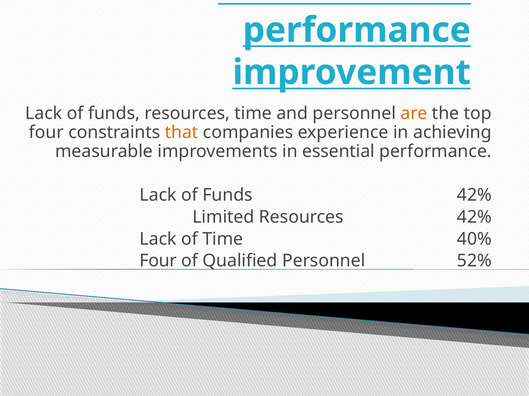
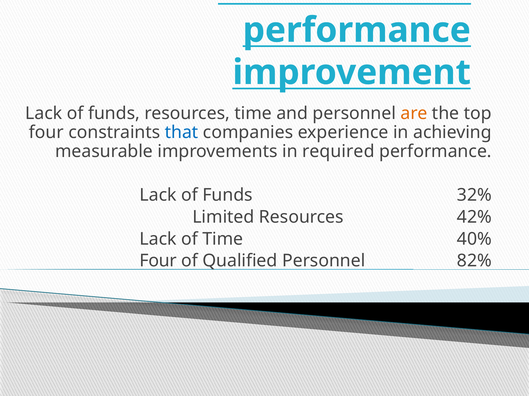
that colour: orange -> blue
essential: essential -> required
Funds 42%: 42% -> 32%
52%: 52% -> 82%
